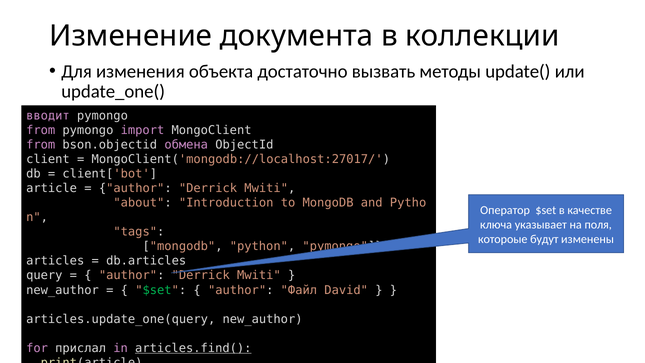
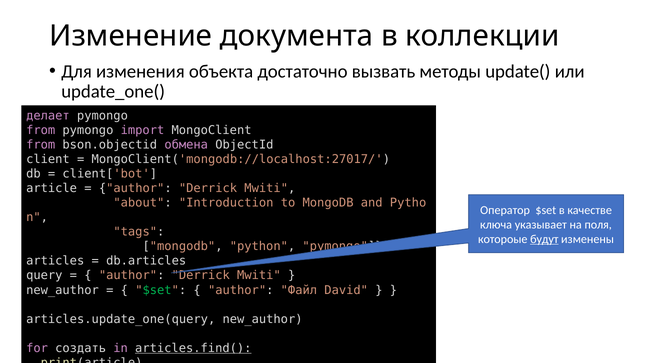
вводит: вводит -> делает
будут underline: none -> present
прислал: прислал -> создать
